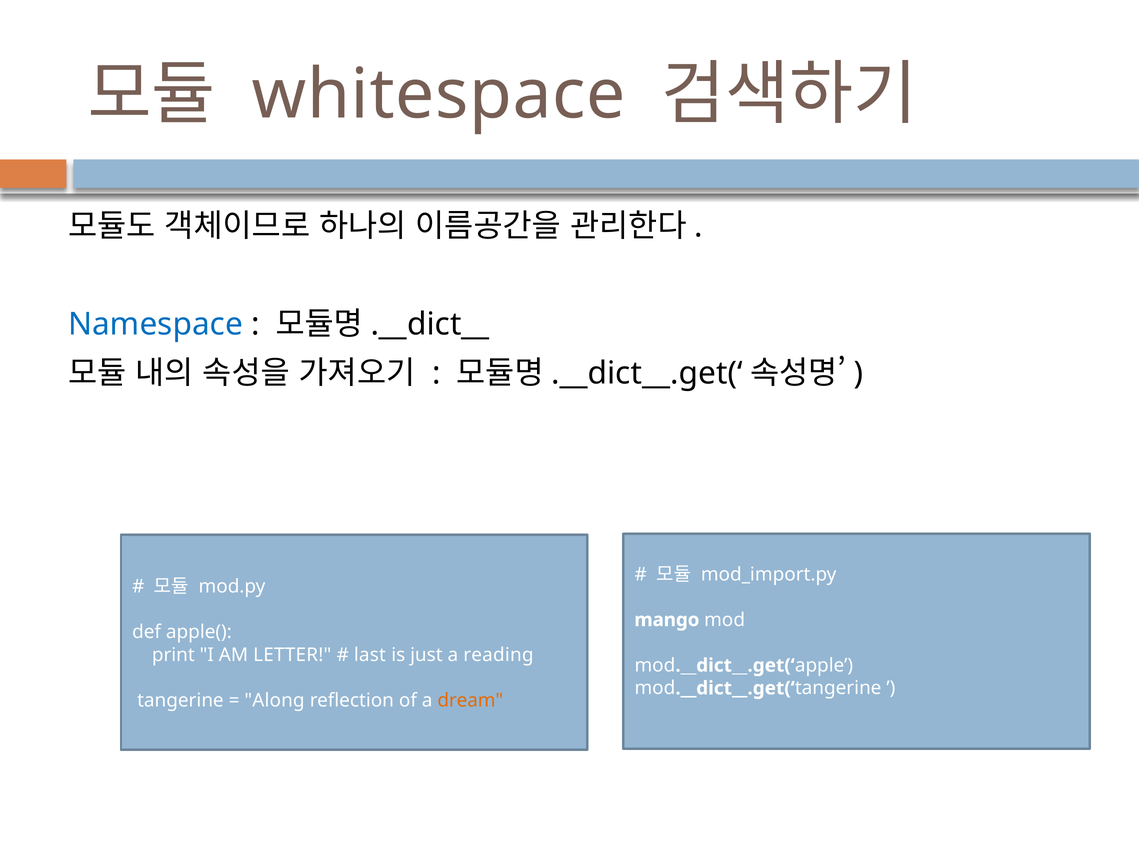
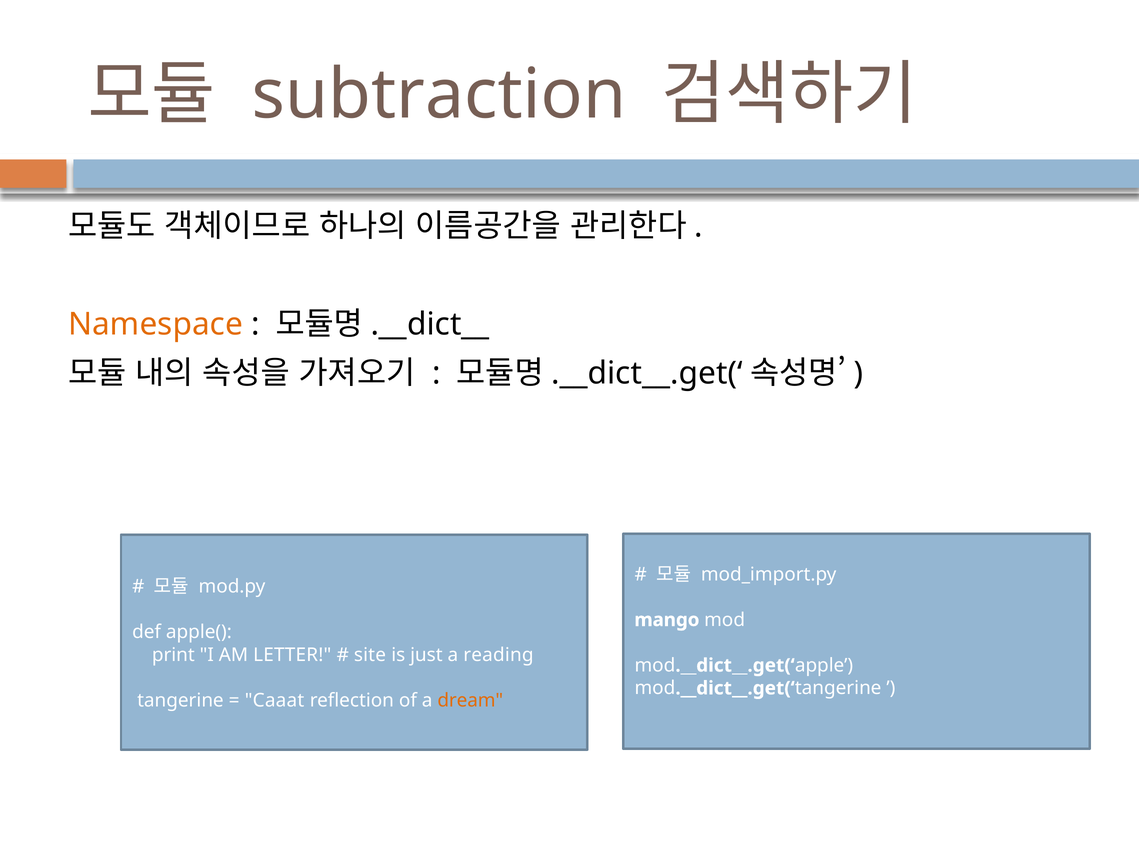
whitespace: whitespace -> subtraction
Namespace colour: blue -> orange
last: last -> site
Along: Along -> Caaat
